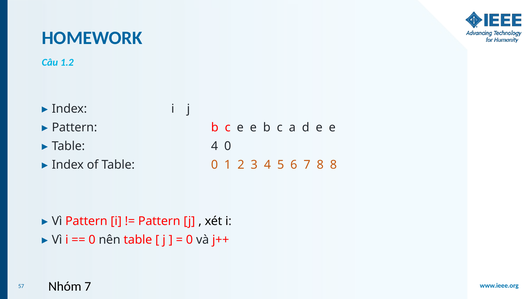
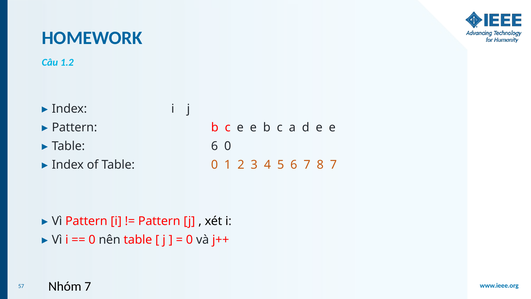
Table 4: 4 -> 6
8 8: 8 -> 7
